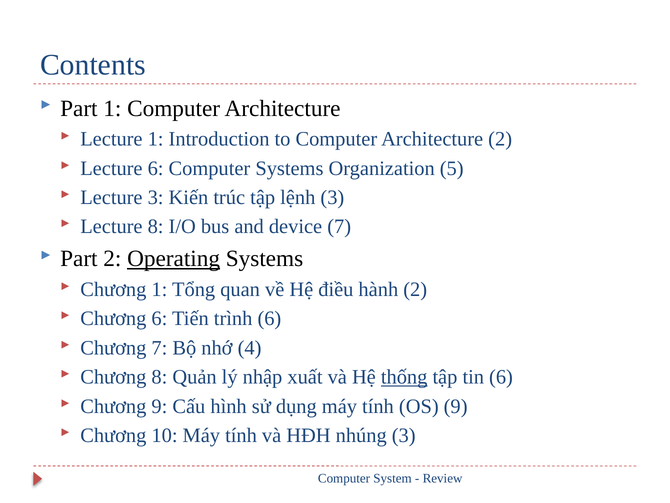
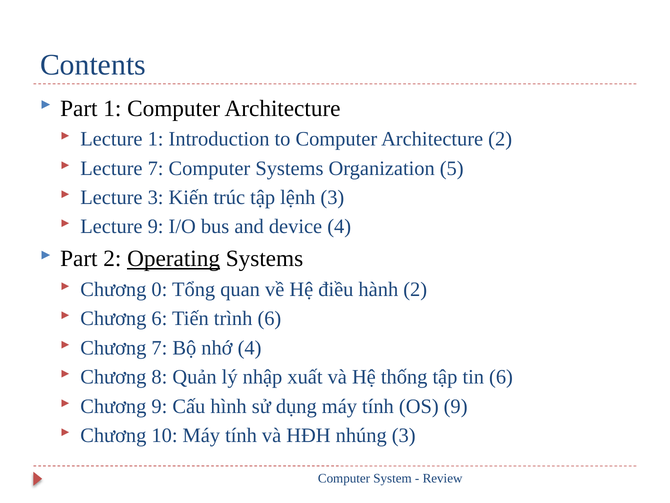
Lecture 6: 6 -> 7
Lecture 8: 8 -> 9
device 7: 7 -> 4
Chương 1: 1 -> 0
thống underline: present -> none
